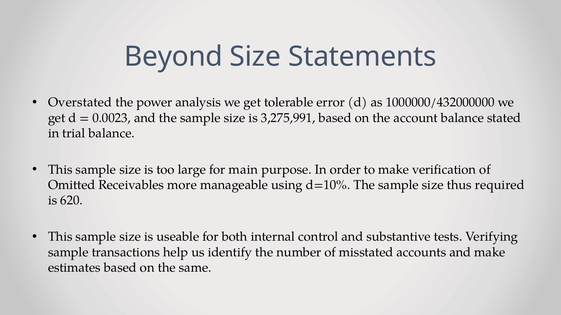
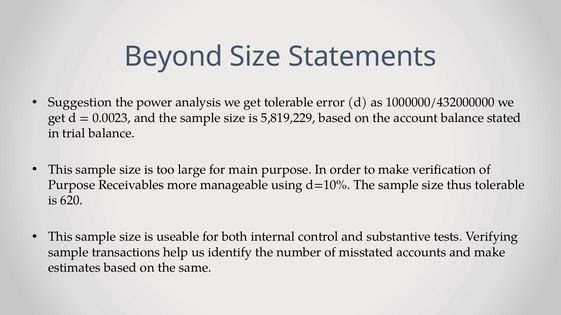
Overstated: Overstated -> Suggestion
3,275,991: 3,275,991 -> 5,819,229
Omitted at (72, 185): Omitted -> Purpose
thus required: required -> tolerable
